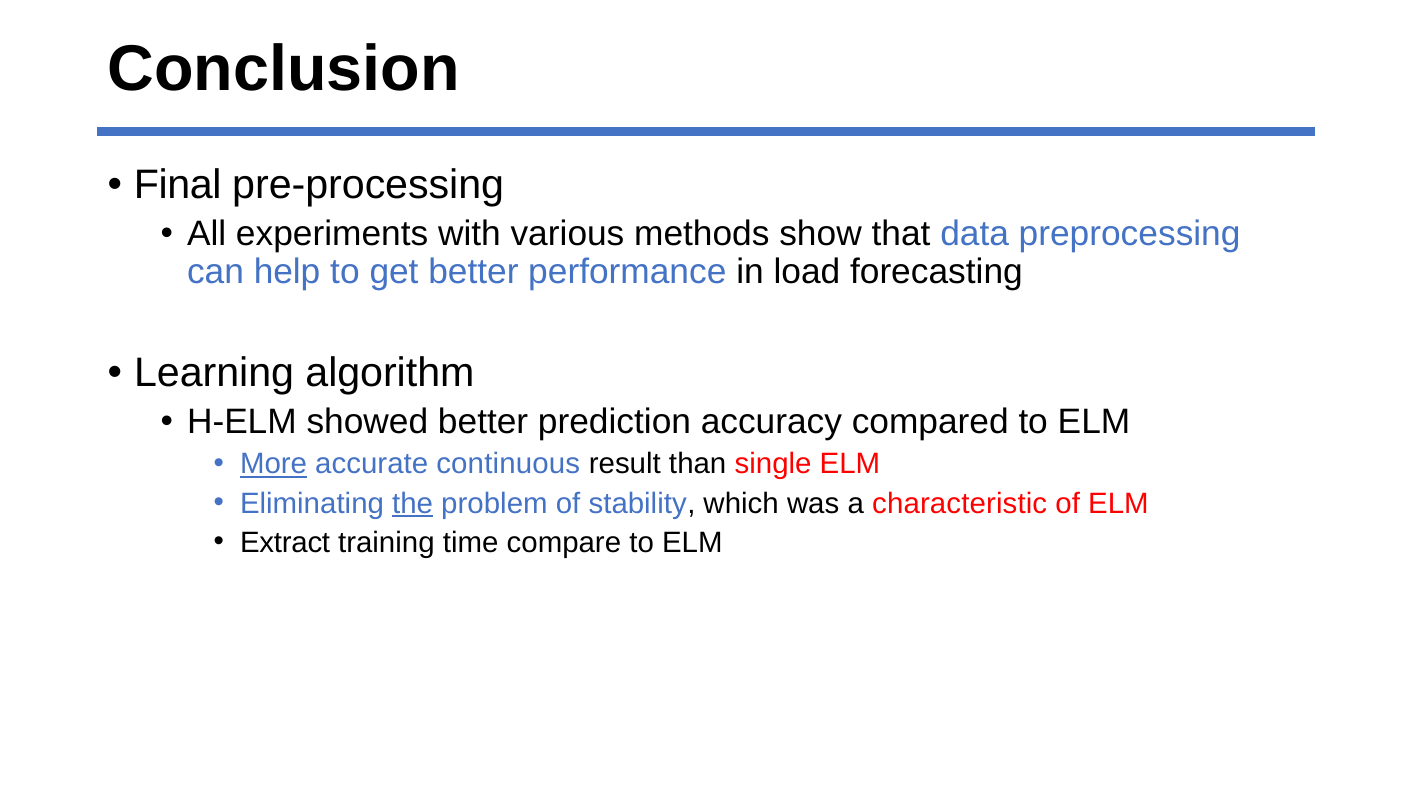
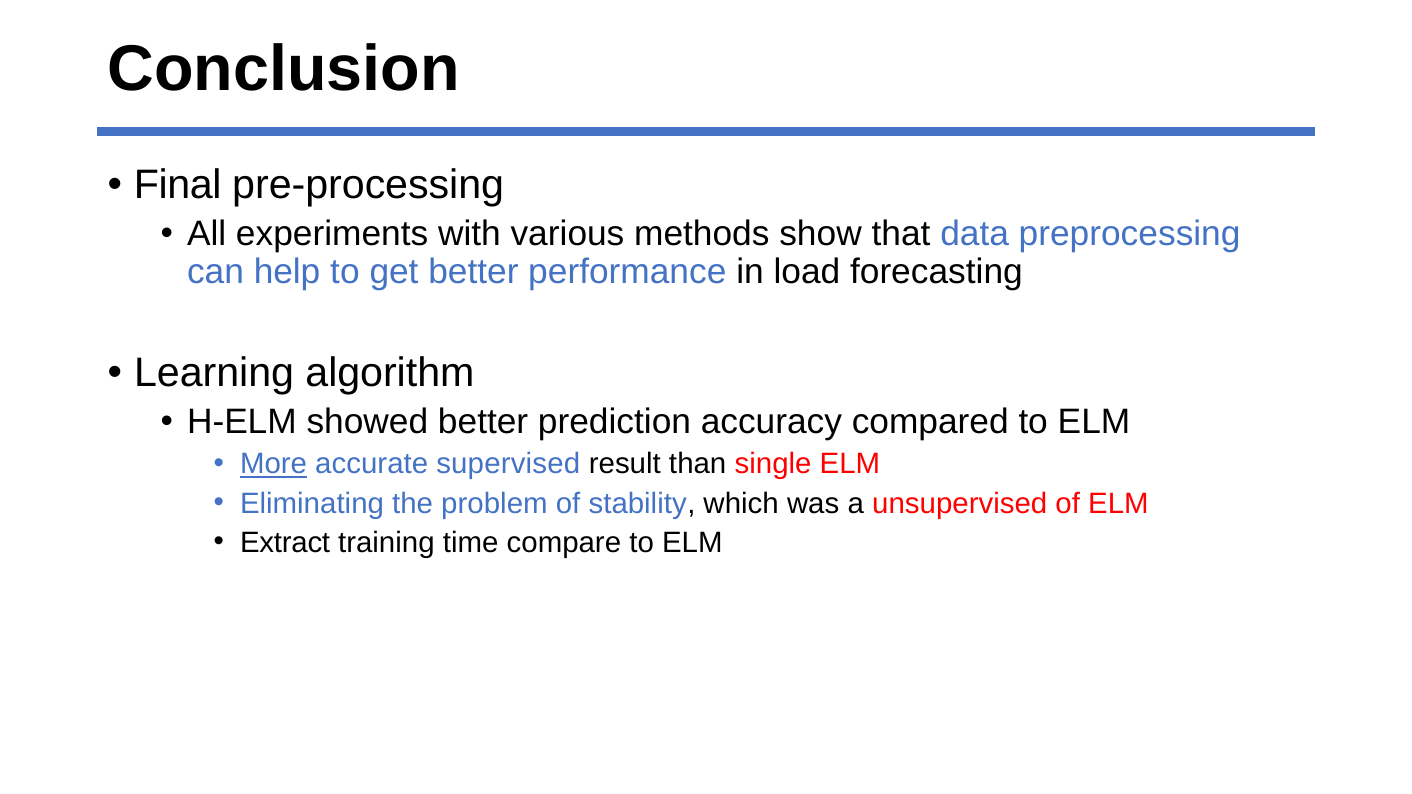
continuous: continuous -> supervised
the underline: present -> none
characteristic: characteristic -> unsupervised
